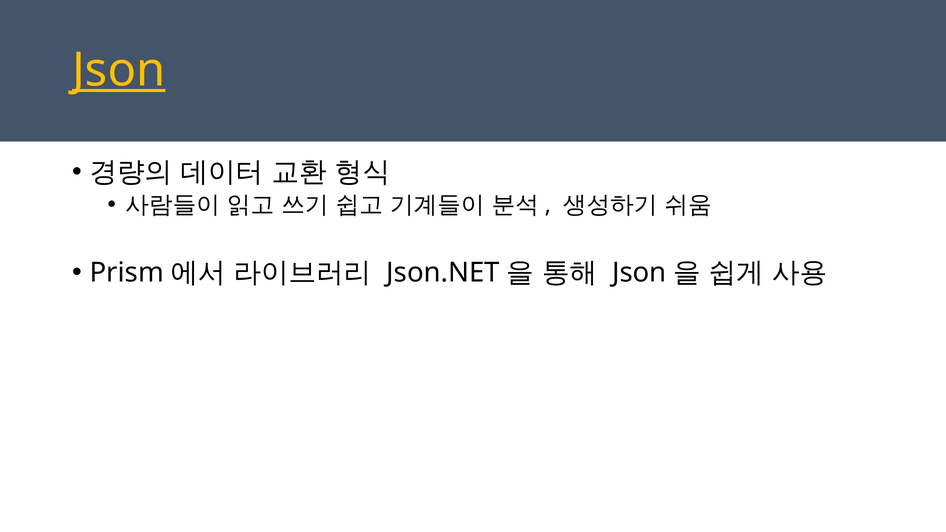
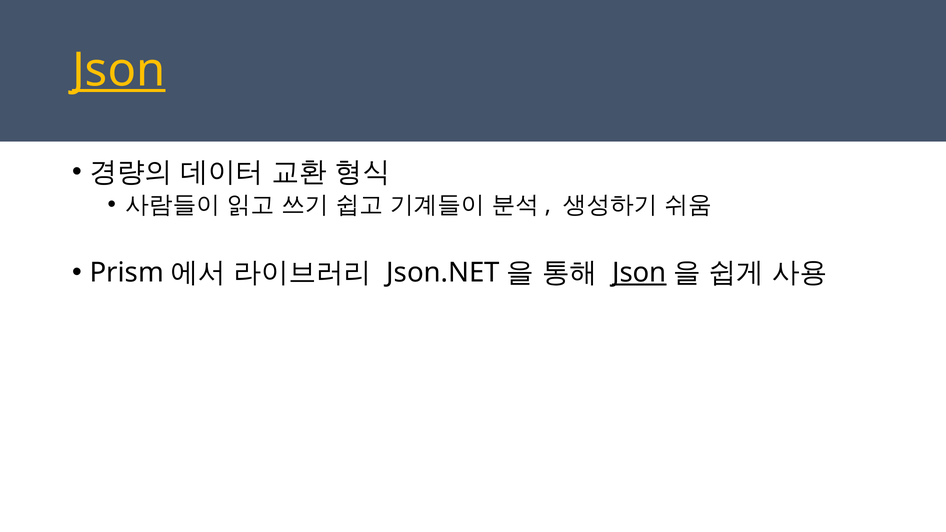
Json at (639, 273) underline: none -> present
